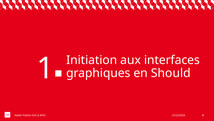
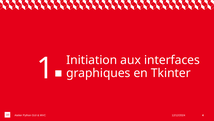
Should: Should -> Tkinter
